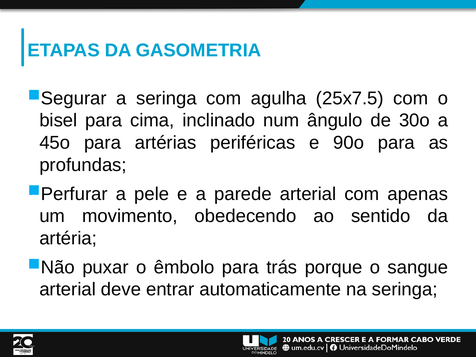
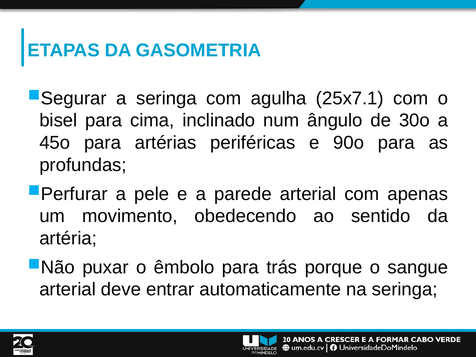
25x7.5: 25x7.5 -> 25x7.1
